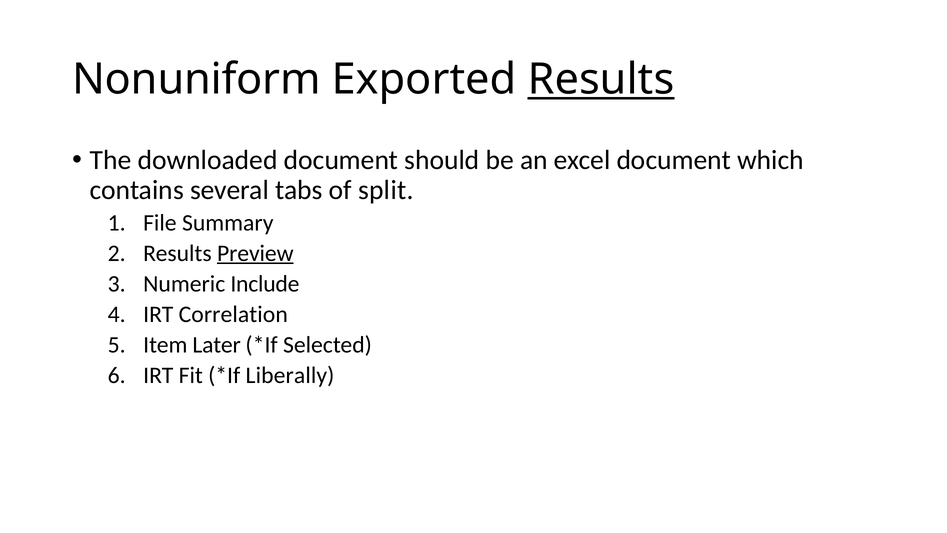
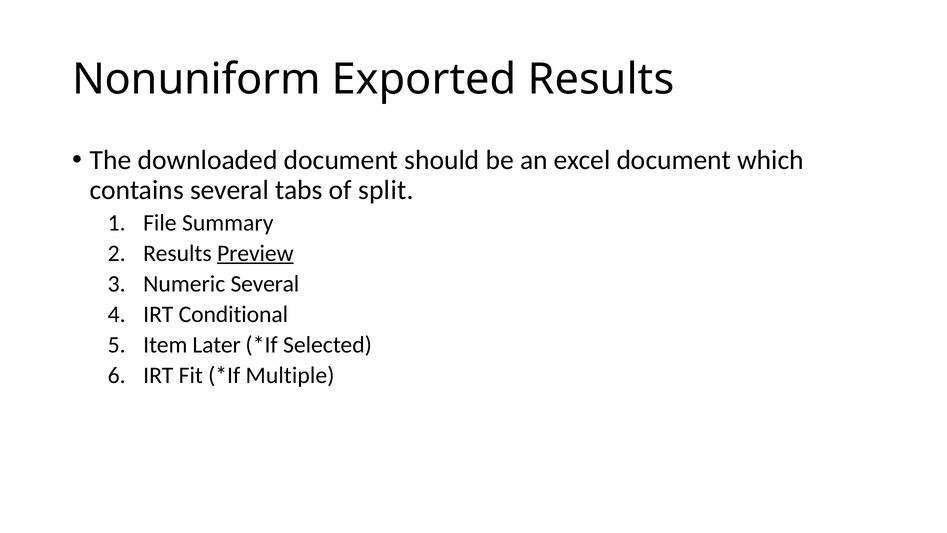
Results at (601, 80) underline: present -> none
Numeric Include: Include -> Several
Correlation: Correlation -> Conditional
Liberally: Liberally -> Multiple
